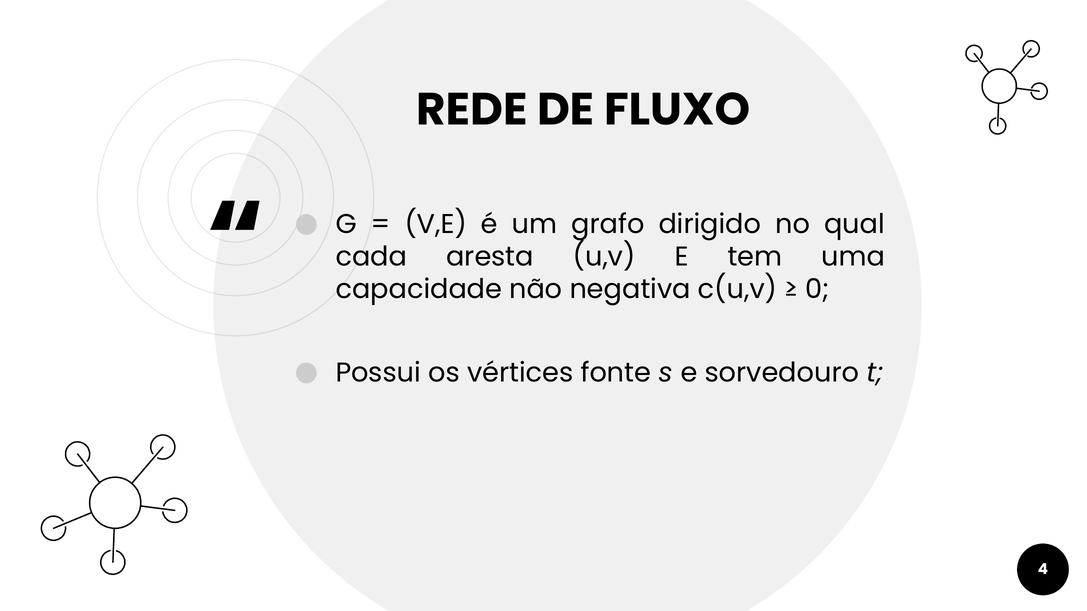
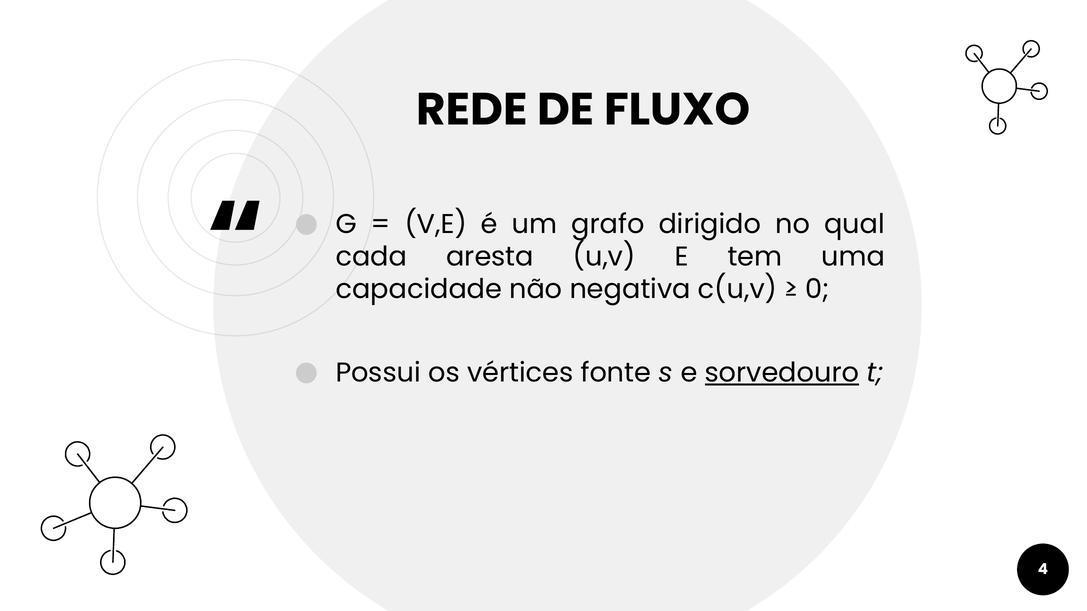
sorvedouro underline: none -> present
